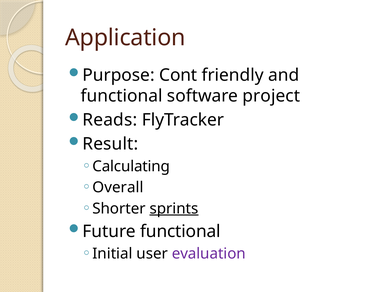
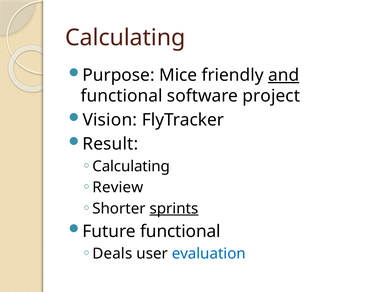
Application at (125, 38): Application -> Calculating
Cont: Cont -> Mice
and underline: none -> present
Reads: Reads -> Vision
Overall: Overall -> Review
Initial: Initial -> Deals
evaluation colour: purple -> blue
